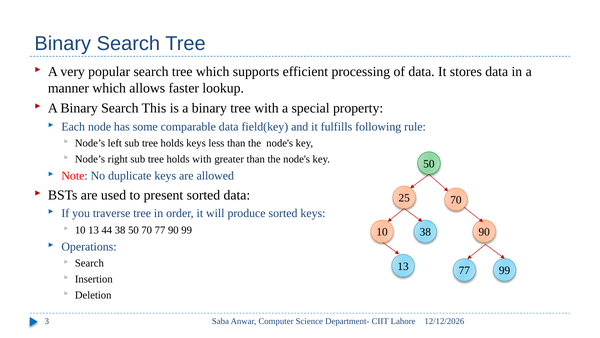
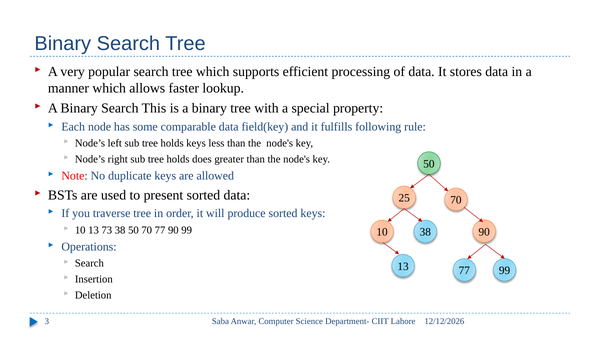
holds with: with -> does
44: 44 -> 73
